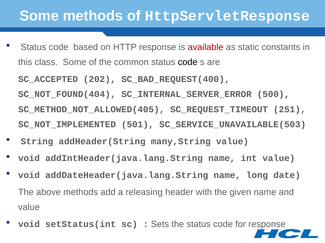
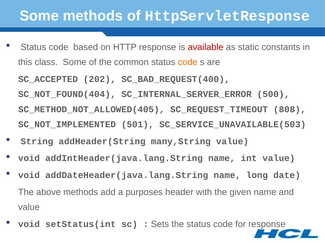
code at (188, 62) colour: black -> orange
251: 251 -> 808
releasing: releasing -> purposes
